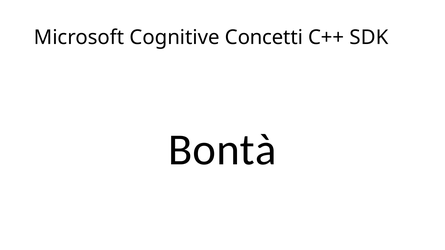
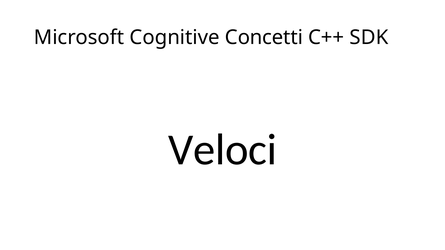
Bontà: Bontà -> Veloci
